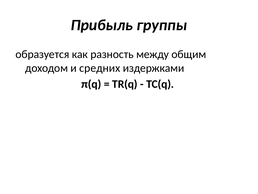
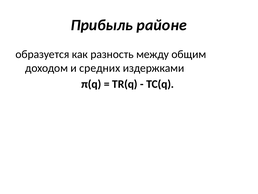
группы: группы -> районе
